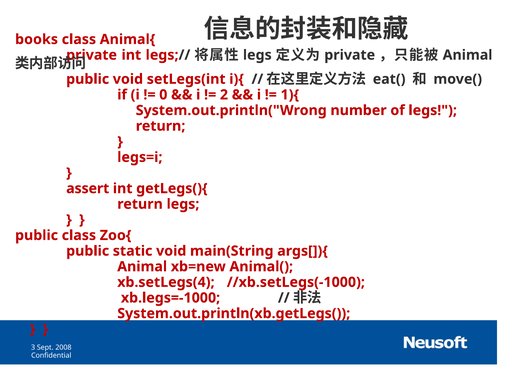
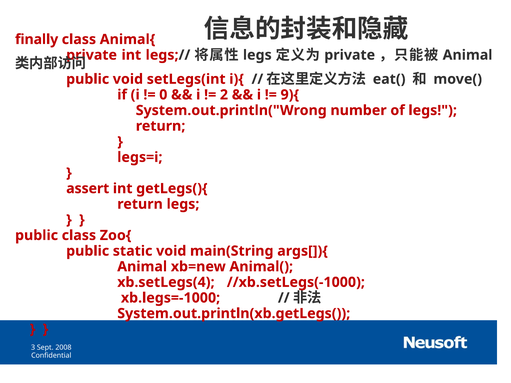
books: books -> finally
1){: 1){ -> 9){
